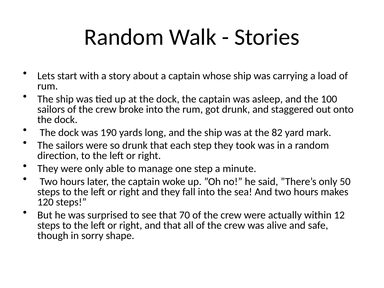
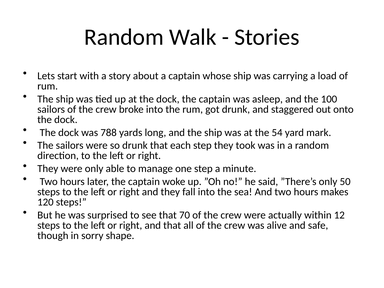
190: 190 -> 788
82: 82 -> 54
